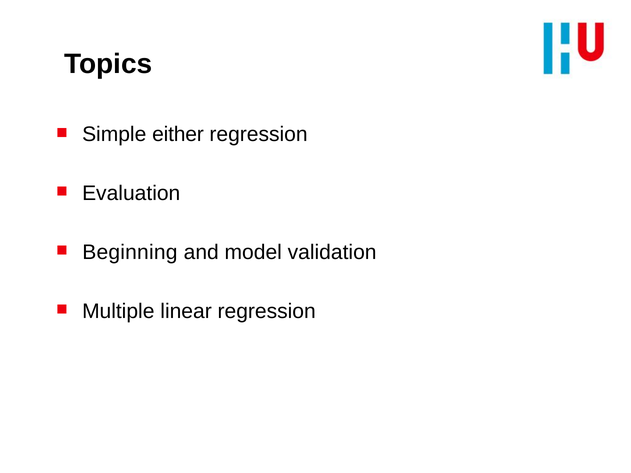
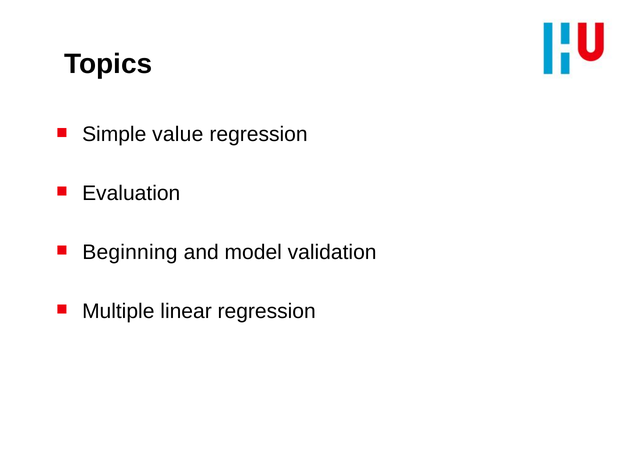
either: either -> value
